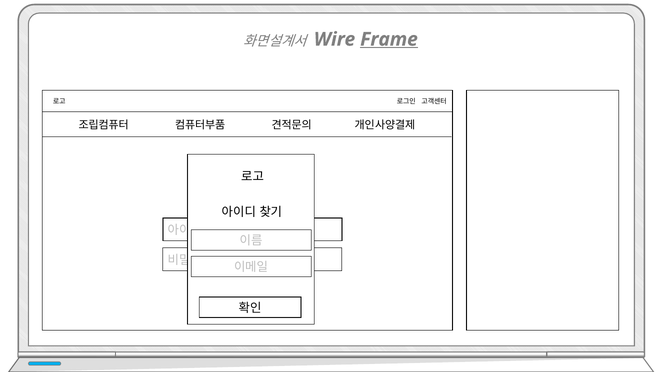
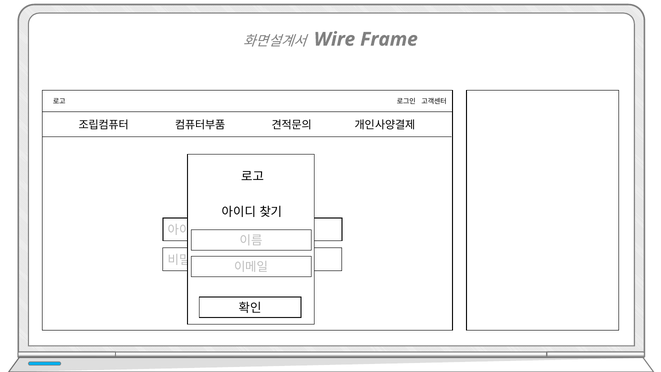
Frame underline: present -> none
